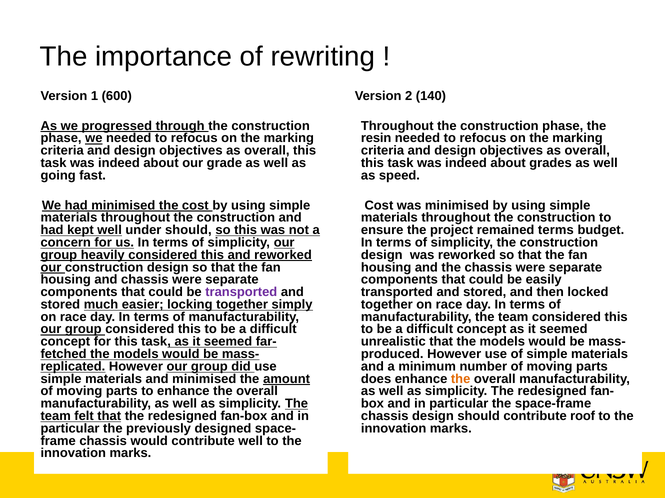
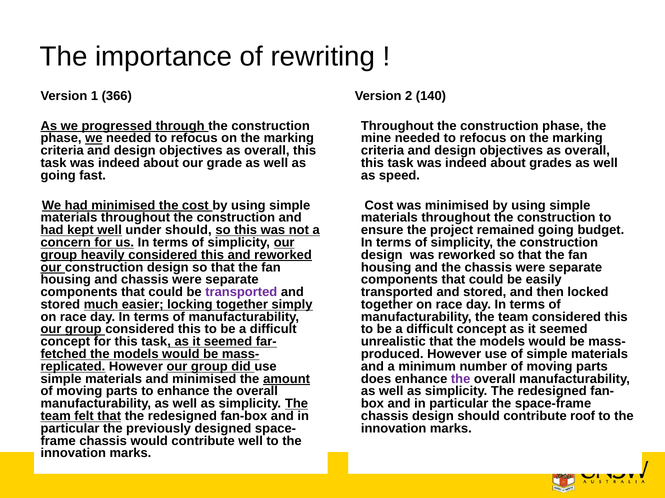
600: 600 -> 366
resin: resin -> mine
remained terms: terms -> going
the at (461, 379) colour: orange -> purple
